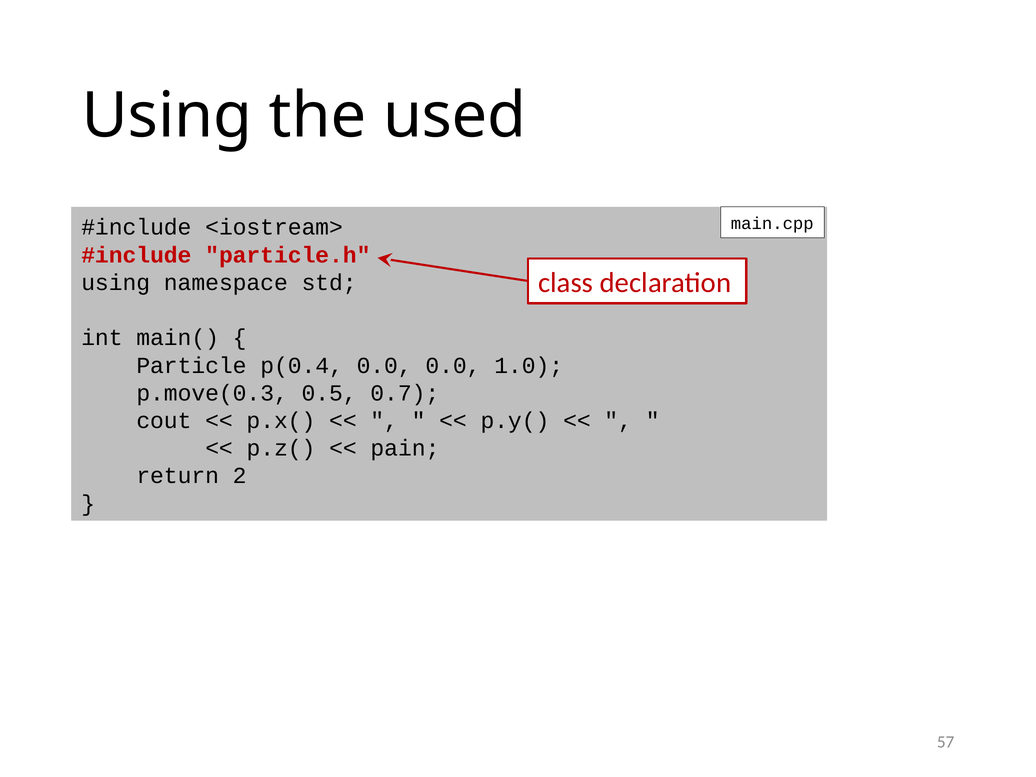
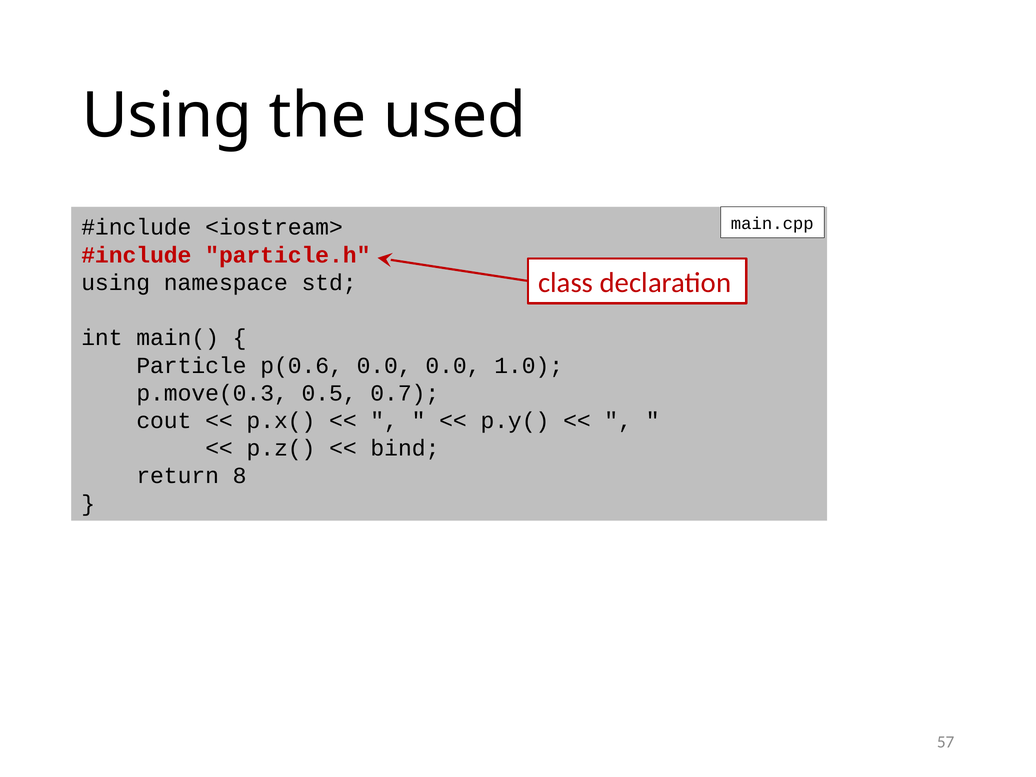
p(0.4: p(0.4 -> p(0.6
pain: pain -> bind
2: 2 -> 8
